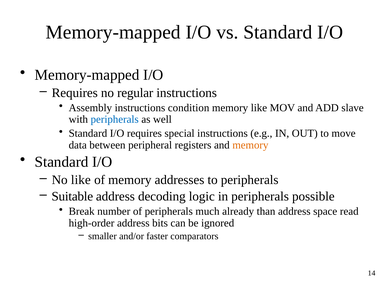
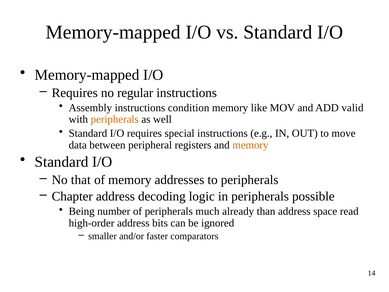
slave: slave -> valid
peripherals at (115, 119) colour: blue -> orange
No like: like -> that
Suitable: Suitable -> Chapter
Break: Break -> Being
